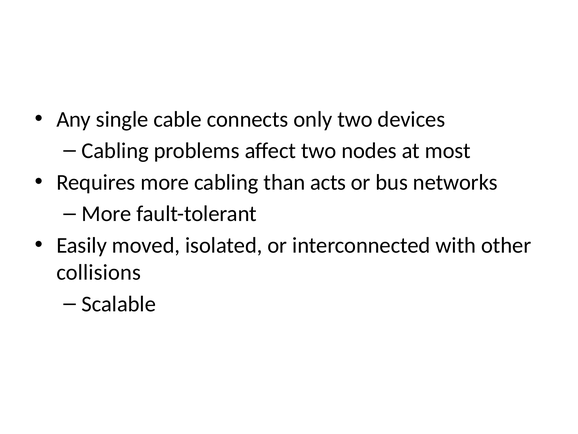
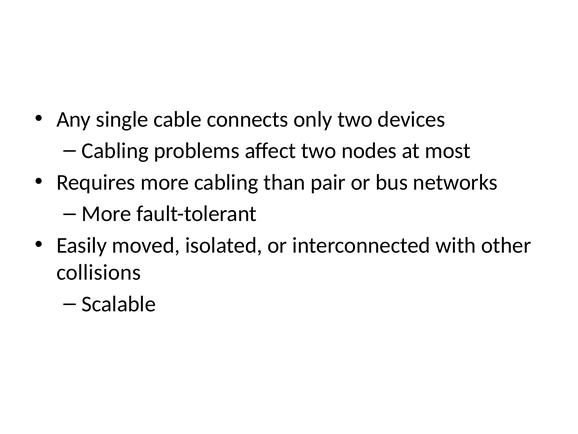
acts: acts -> pair
